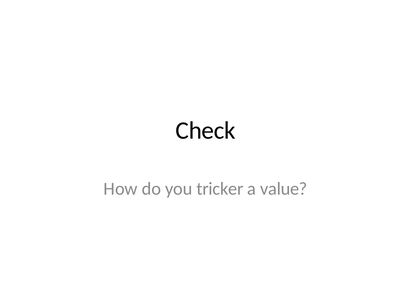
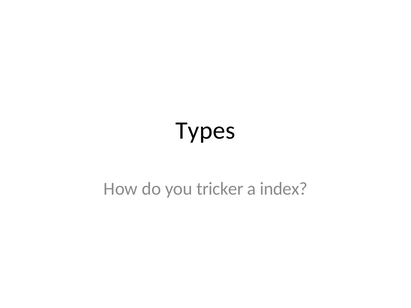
Check: Check -> Types
value: value -> index
